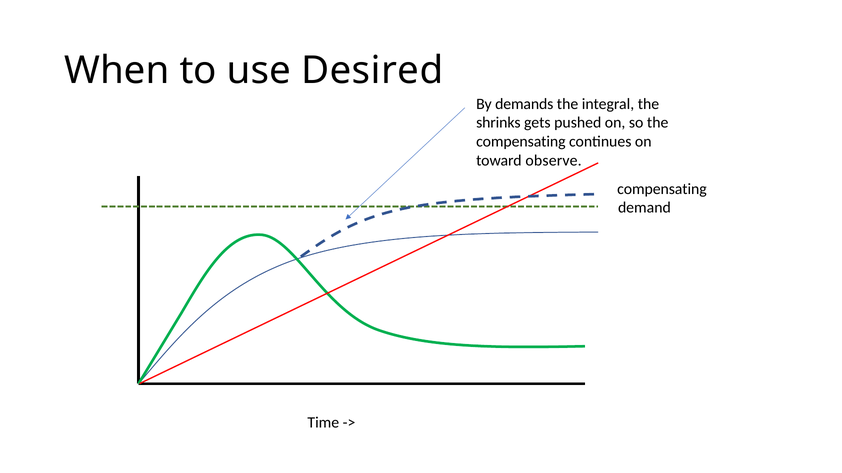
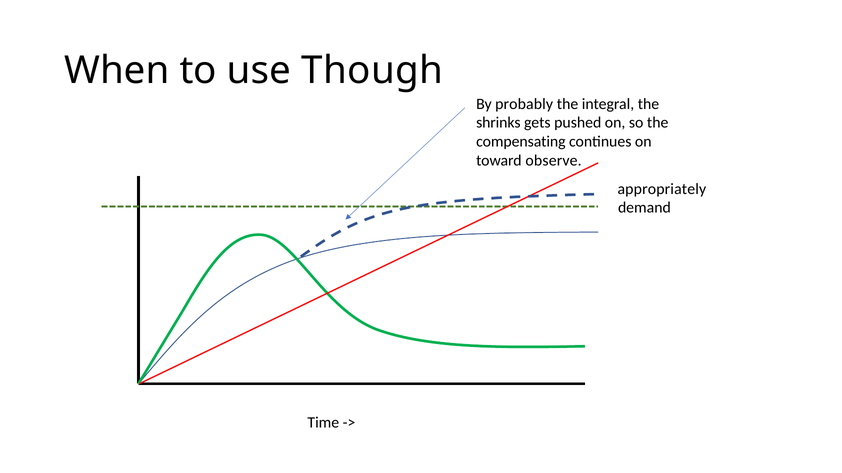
Desired: Desired -> Though
demands: demands -> probably
compensating at (662, 189): compensating -> appropriately
